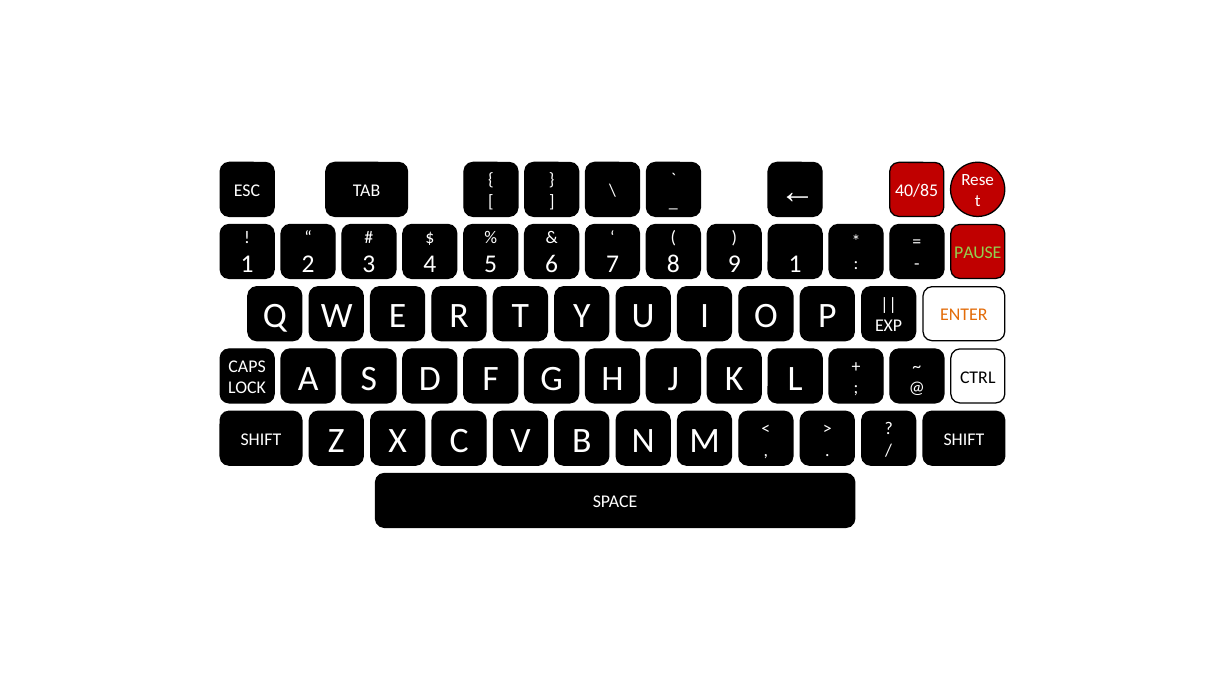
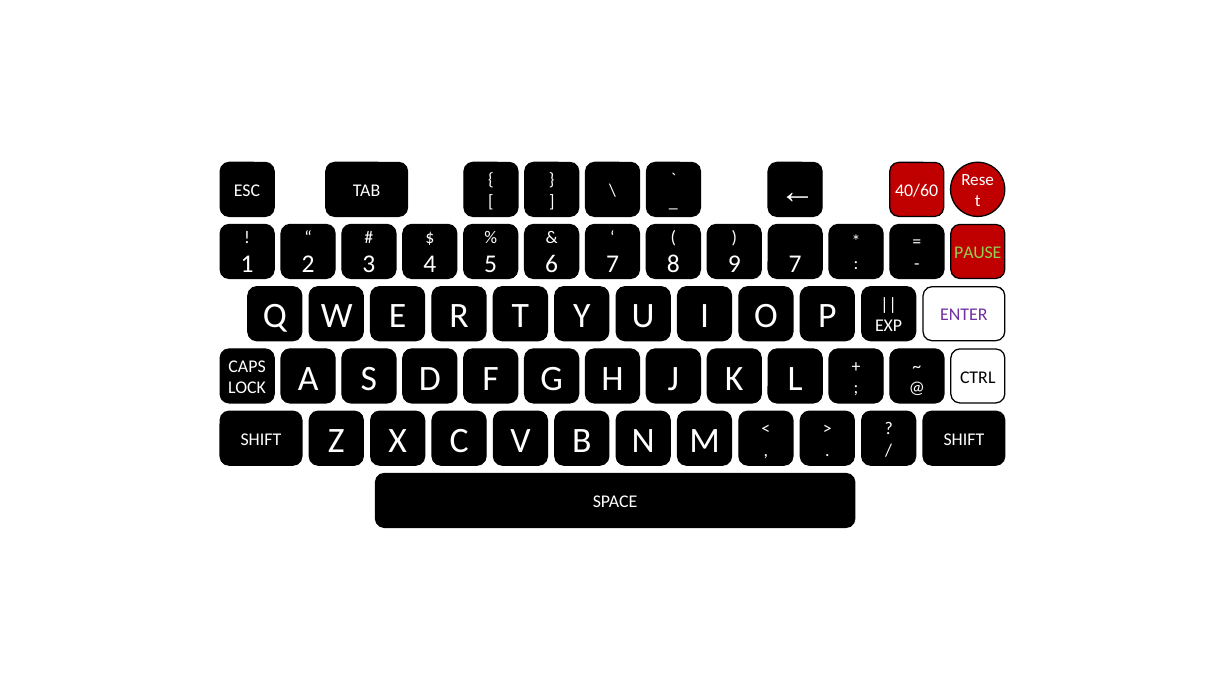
40/85: 40/85 -> 40/60
9 1: 1 -> 7
ENTER colour: orange -> purple
